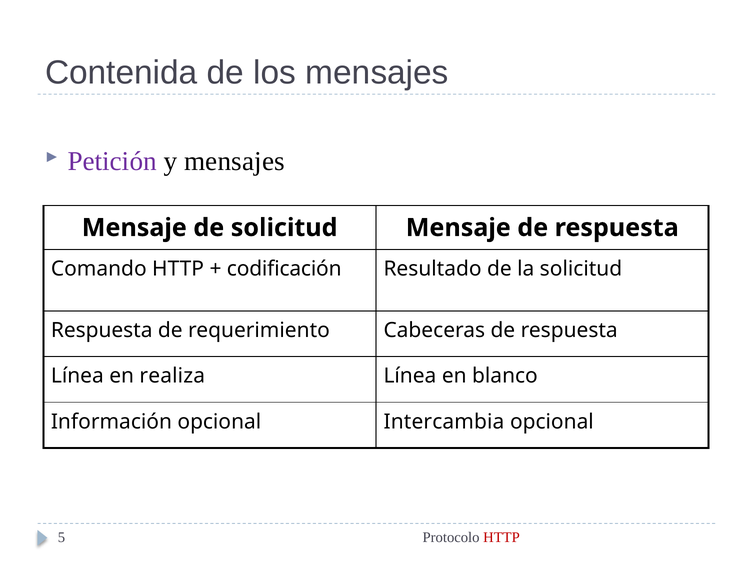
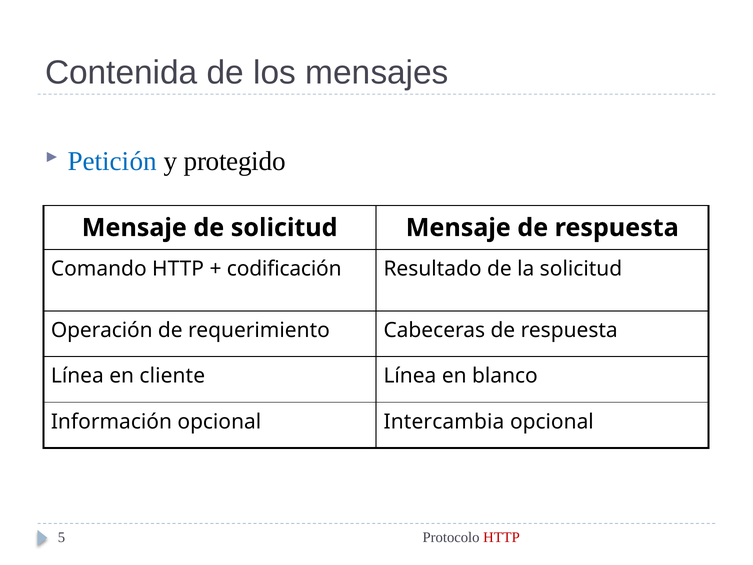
Petición colour: purple -> blue
y mensajes: mensajes -> protegido
Respuesta at (102, 330): Respuesta -> Operación
realiza: realiza -> cliente
